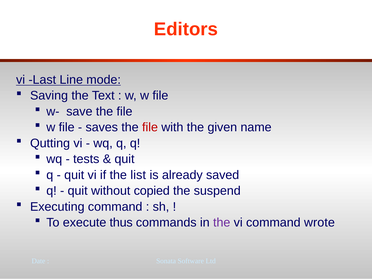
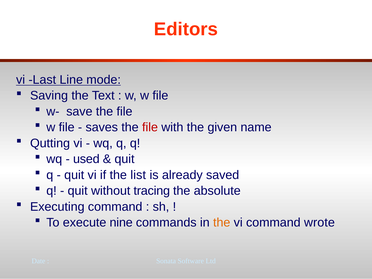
tests: tests -> used
copied: copied -> tracing
suspend: suspend -> absolute
thus: thus -> nine
the at (222, 223) colour: purple -> orange
